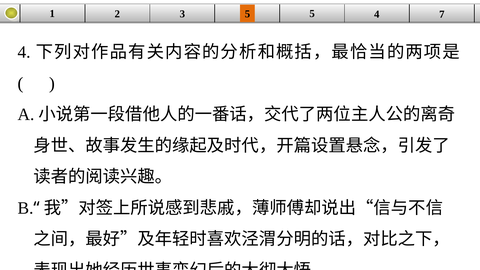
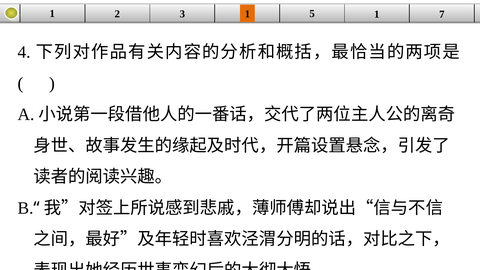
3 5: 5 -> 1
5 4: 4 -> 1
